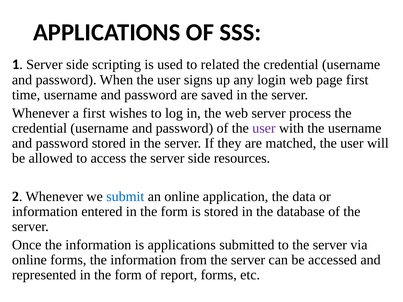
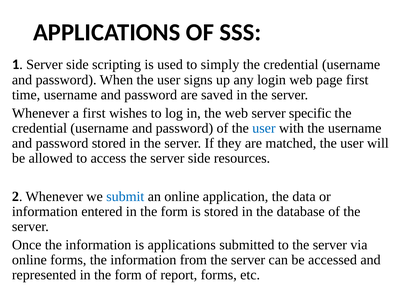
related: related -> simply
process: process -> specific
user at (264, 128) colour: purple -> blue
